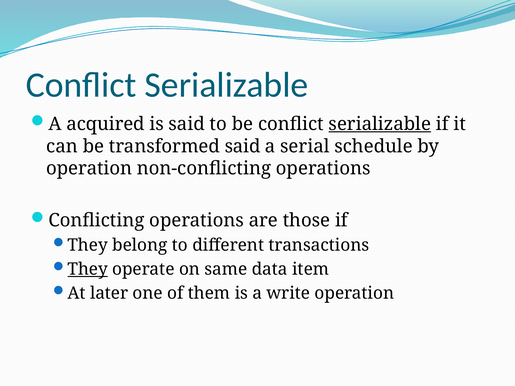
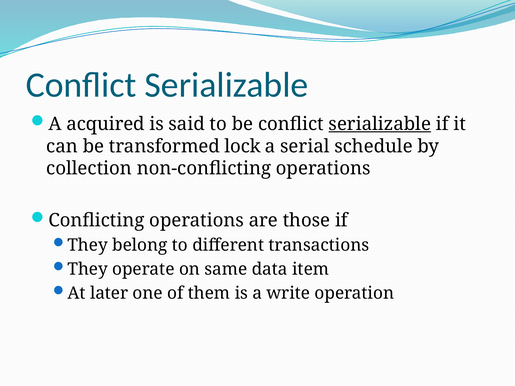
transformed said: said -> lock
operation at (89, 169): operation -> collection
They at (88, 269) underline: present -> none
